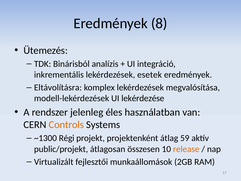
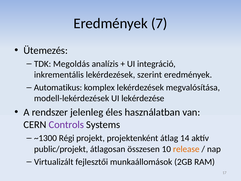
8: 8 -> 7
Binárisból: Binárisból -> Megoldás
esetek: esetek -> szerint
Eltávolításra: Eltávolításra -> Automatikus
Controls colour: orange -> purple
59: 59 -> 14
